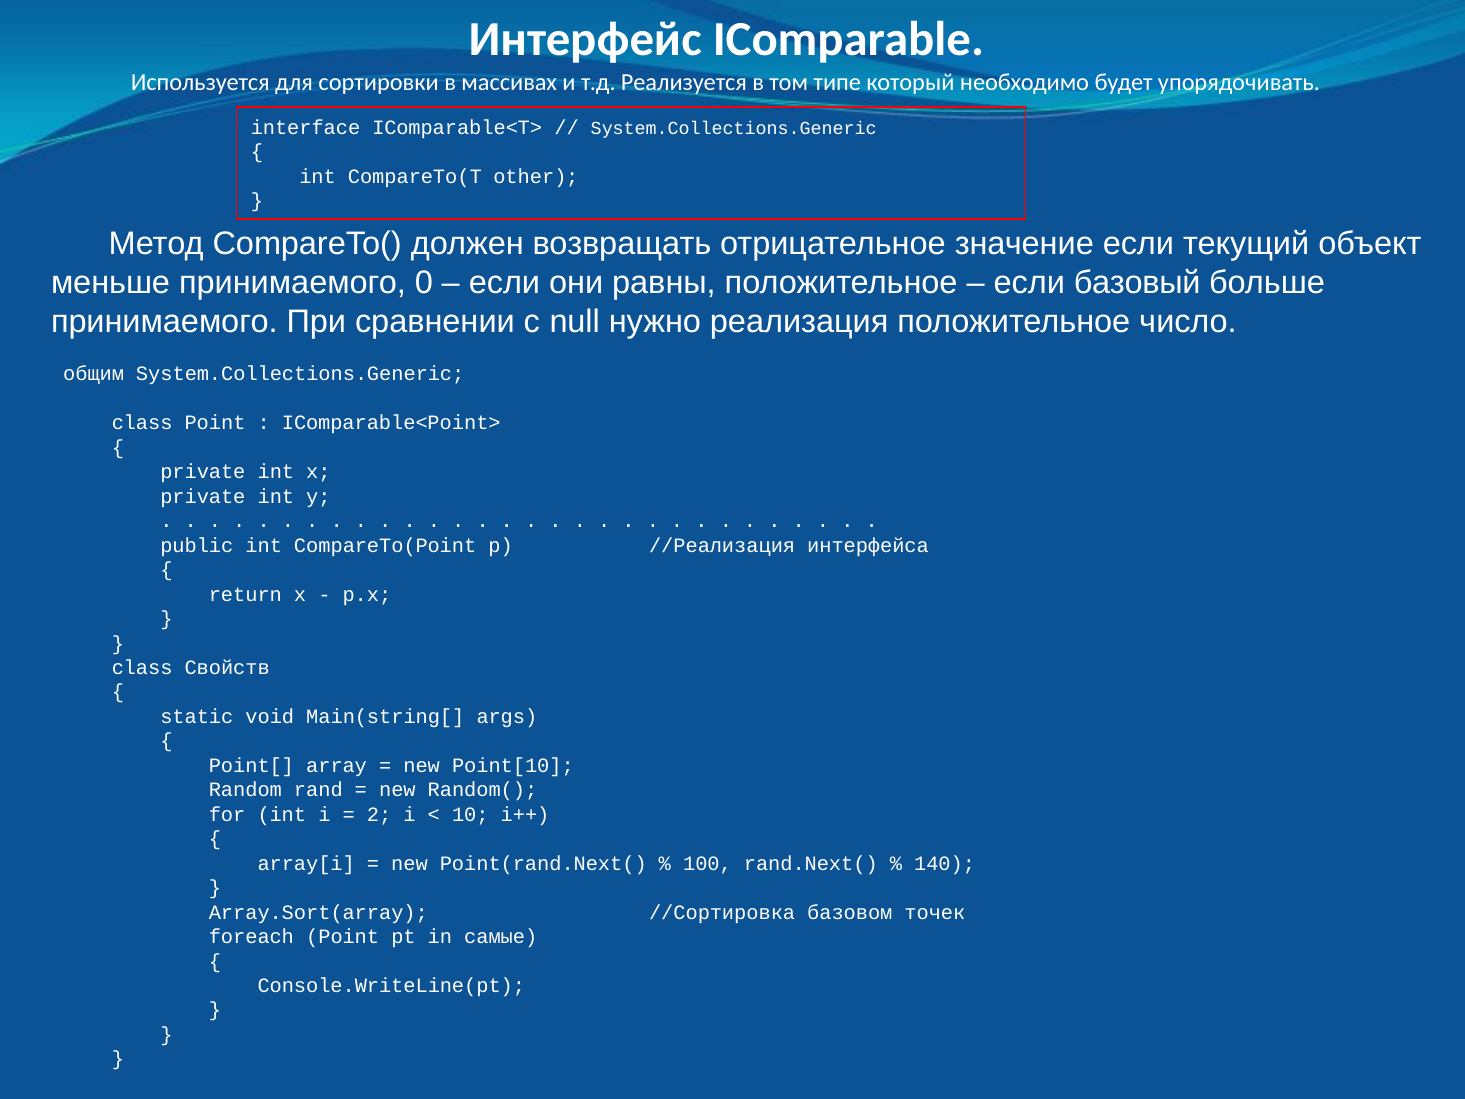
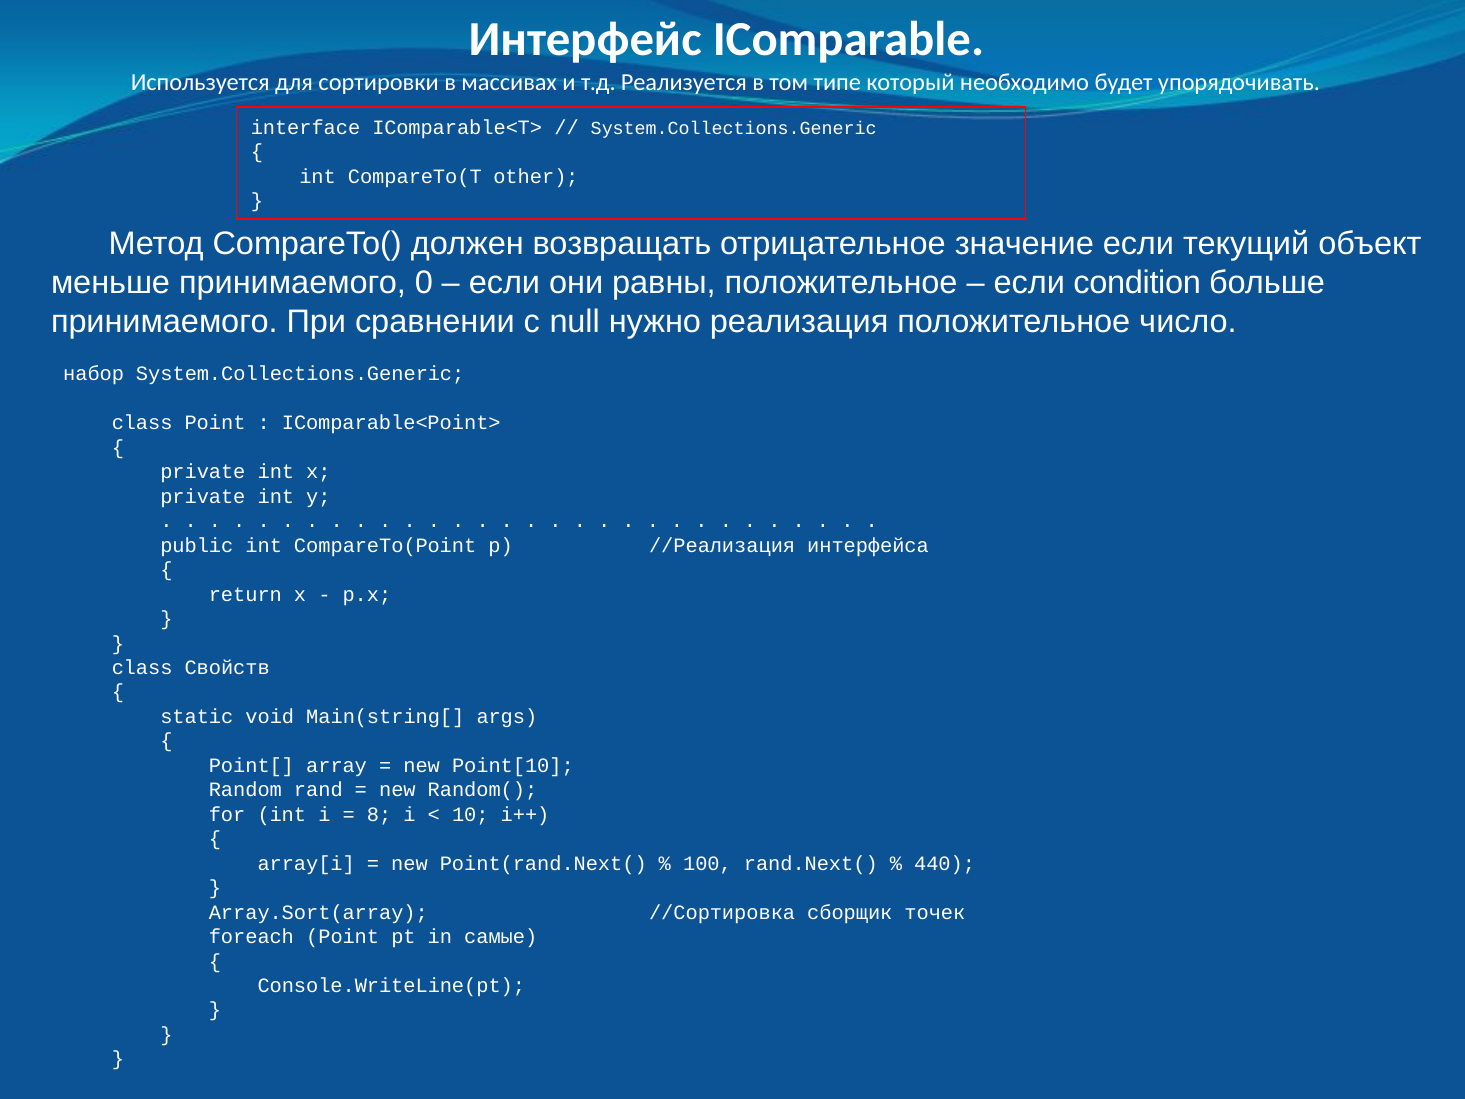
базовый: базовый -> condition
общим: общим -> набор
2: 2 -> 8
140: 140 -> 440
базовом: базовом -> сборщик
